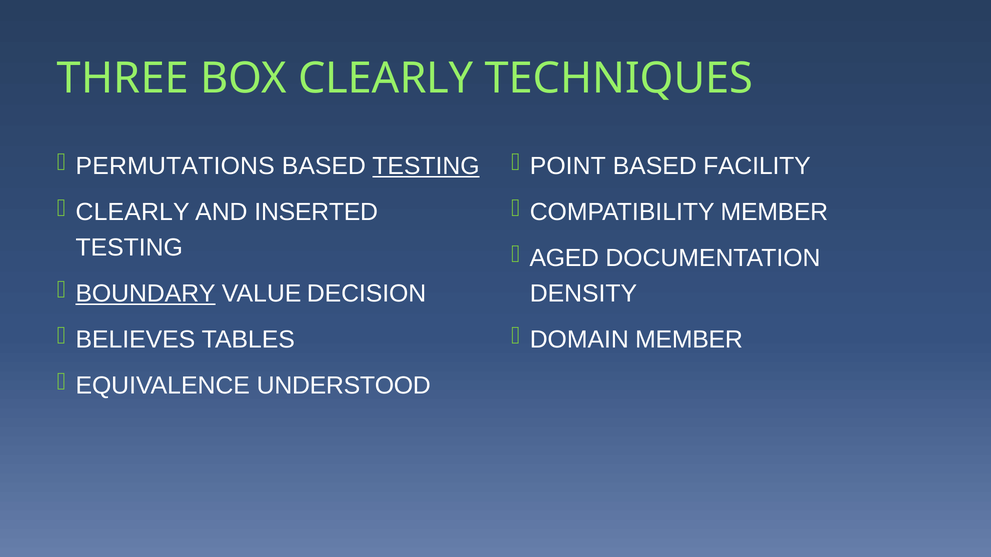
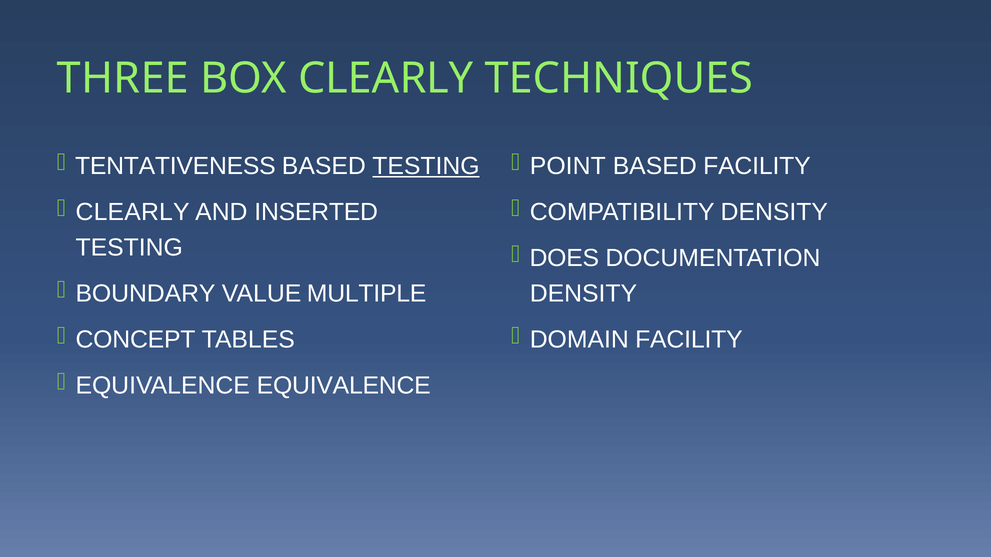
PERMUTATIONS: PERMUTATIONS -> TENTATIVENESS
COMPATIBILITY MEMBER: MEMBER -> DENSITY
AGED: AGED -> DOES
BOUNDARY underline: present -> none
DECISION: DECISION -> MULTIPLE
BELIEVES: BELIEVES -> CONCEPT
DOMAIN MEMBER: MEMBER -> FACILITY
EQUIVALENCE UNDERSTOOD: UNDERSTOOD -> EQUIVALENCE
